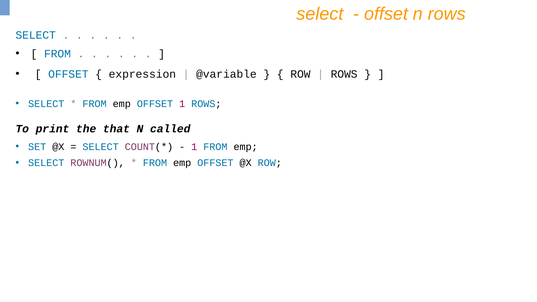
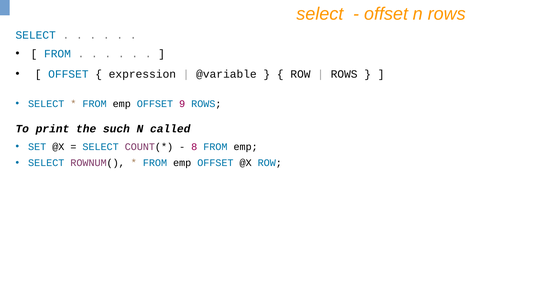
OFFSET 1: 1 -> 9
that: that -> such
1 at (194, 147): 1 -> 8
